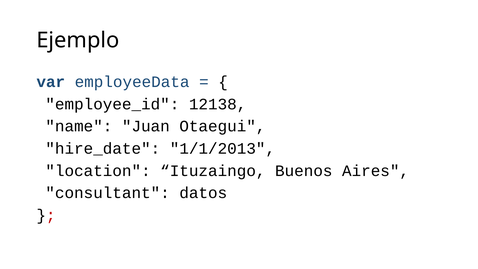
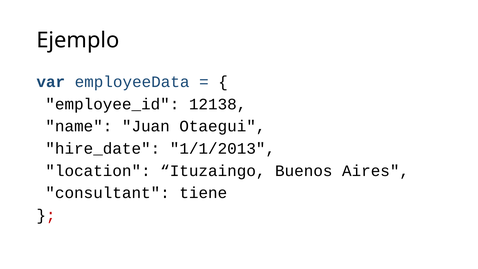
datos: datos -> tiene
